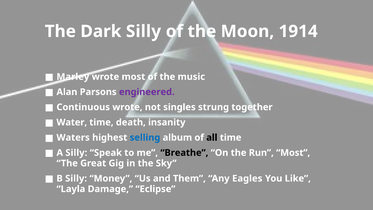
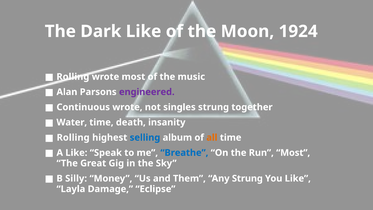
Dark Silly: Silly -> Like
1914: 1914 -> 1924
Marley at (73, 77): Marley -> Rolling
Waters at (73, 137): Waters -> Rolling
all colour: black -> orange
A Silly: Silly -> Like
Breathe colour: black -> blue
Any Eagles: Eagles -> Strung
